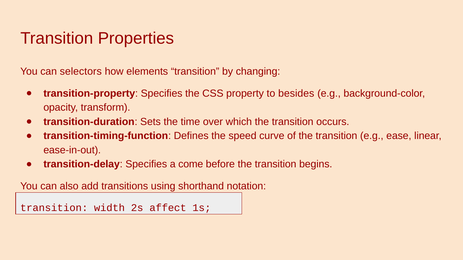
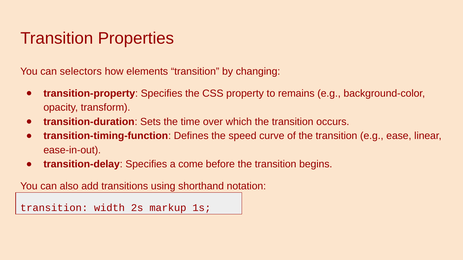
besides: besides -> remains
affect: affect -> markup
